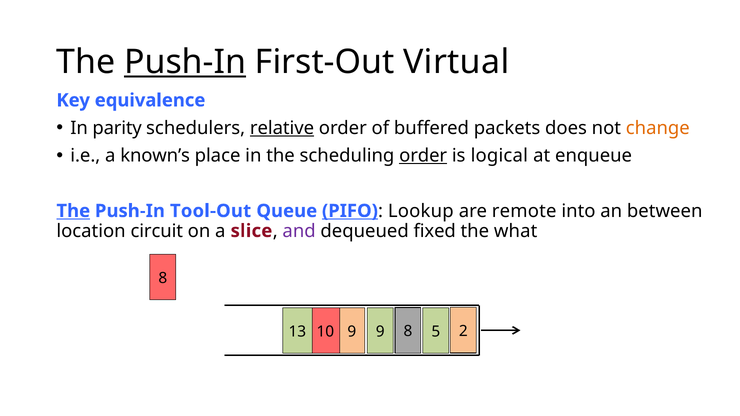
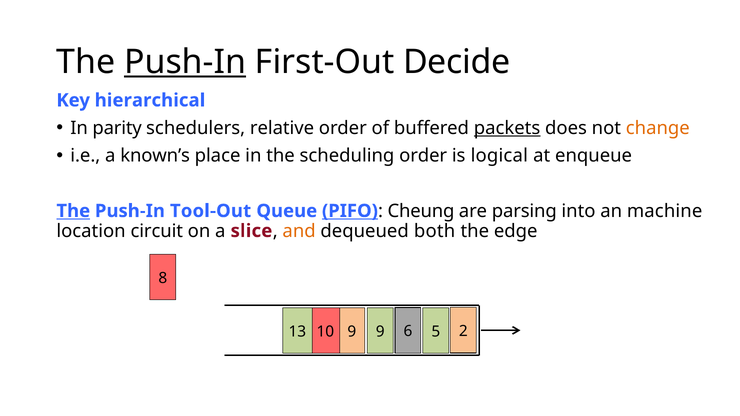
Virtual: Virtual -> Decide
equivalence: equivalence -> hierarchical
relative underline: present -> none
packets underline: none -> present
order at (423, 156) underline: present -> none
Lookup: Lookup -> Cheung
remote: remote -> parsing
between: between -> machine
and colour: purple -> orange
fixed: fixed -> both
what: what -> edge
9 8: 8 -> 6
